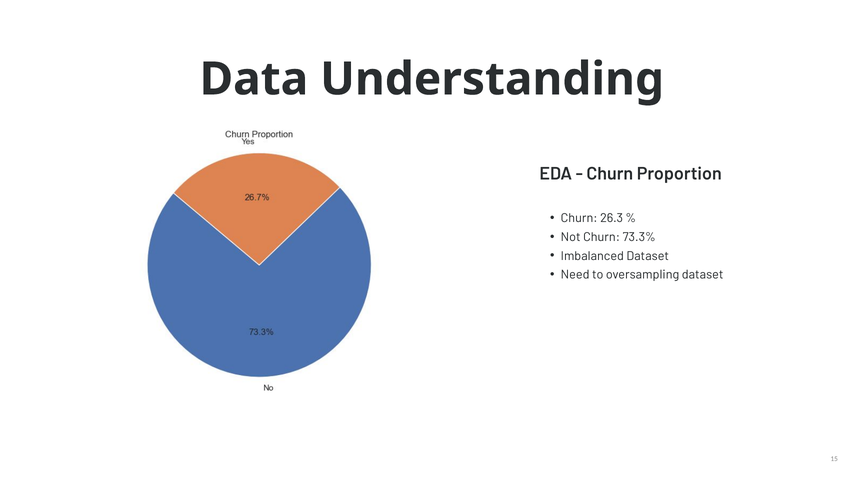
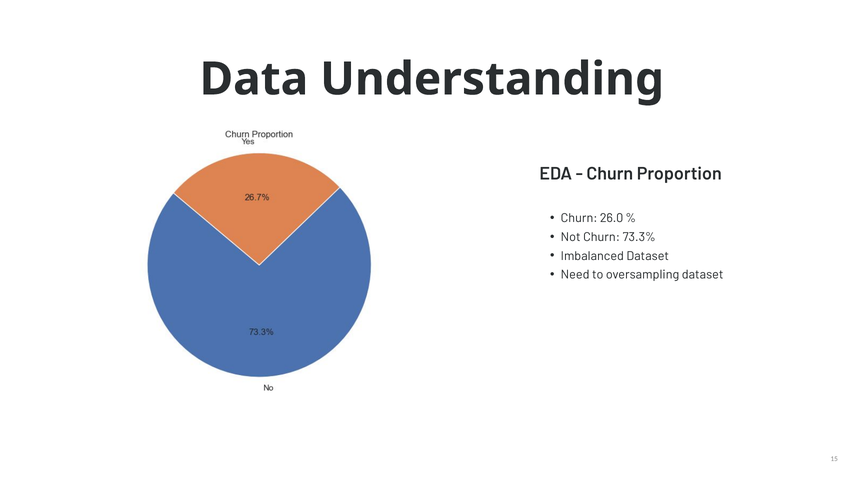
26.3: 26.3 -> 26.0
